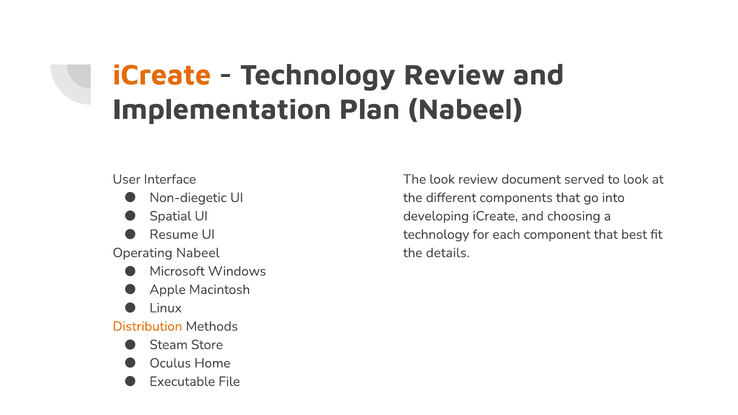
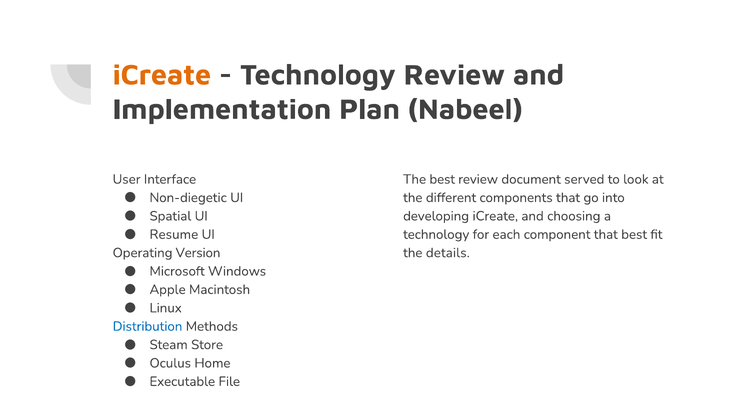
The look: look -> best
Operating Nabeel: Nabeel -> Version
Distribution colour: orange -> blue
